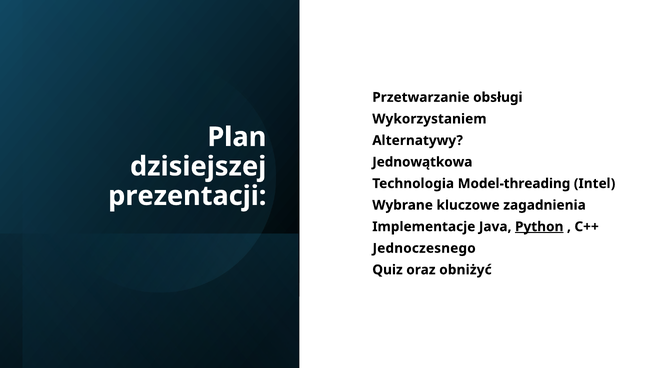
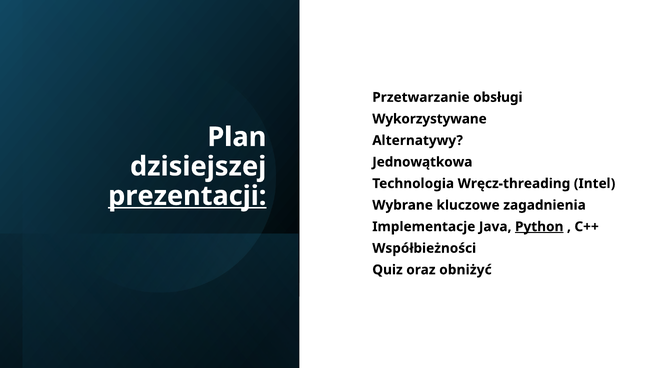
Wykorzystaniem: Wykorzystaniem -> Wykorzystywane
Model-threading: Model-threading -> Wręcz-threading
prezentacji underline: none -> present
Jednoczesnego: Jednoczesnego -> Współbieżności
